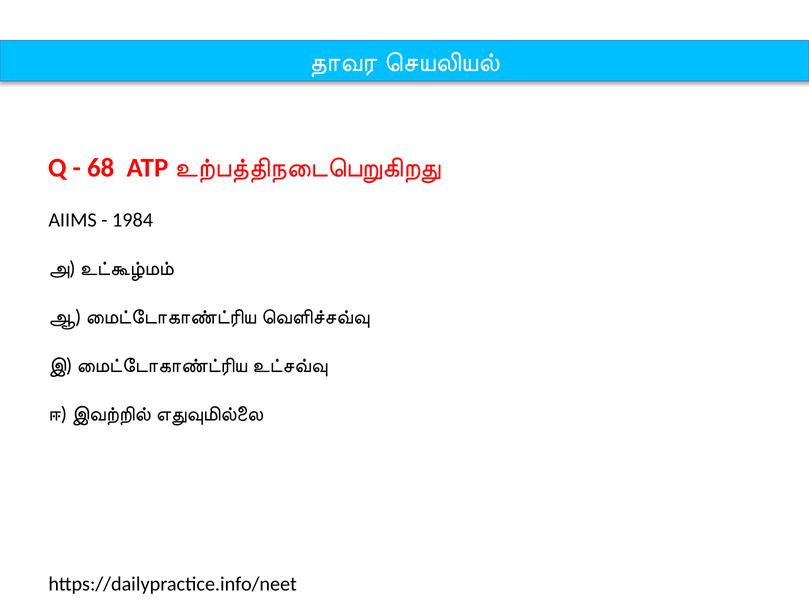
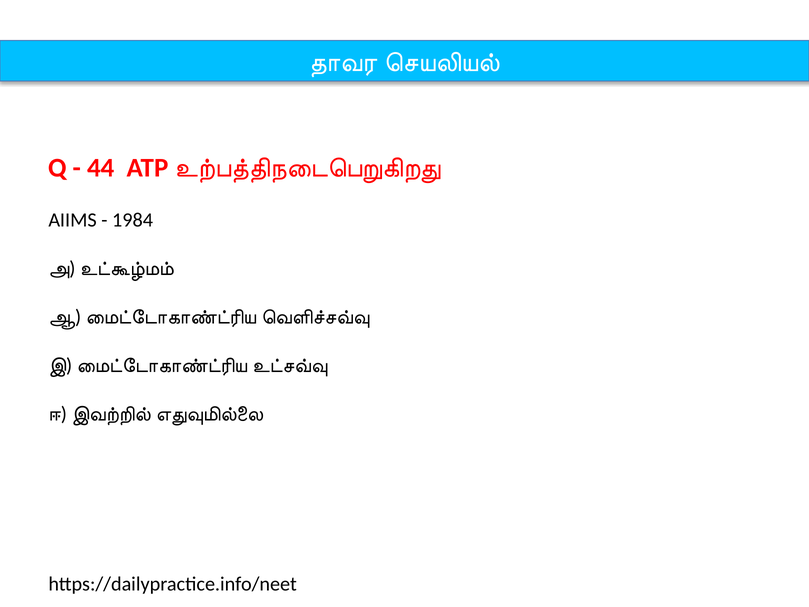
68: 68 -> 44
